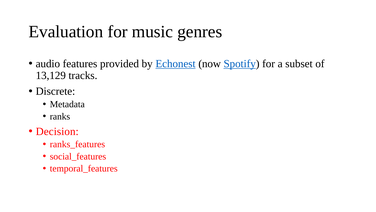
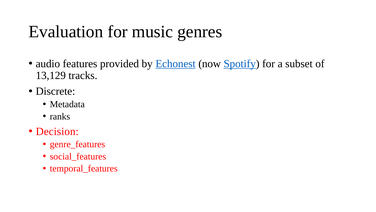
ranks_features: ranks_features -> genre_features
